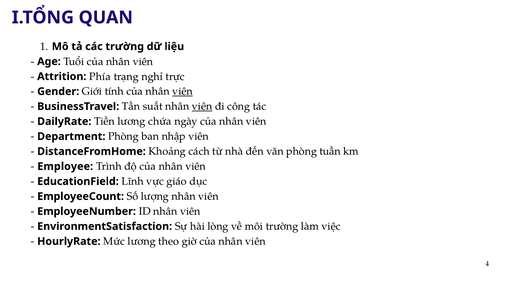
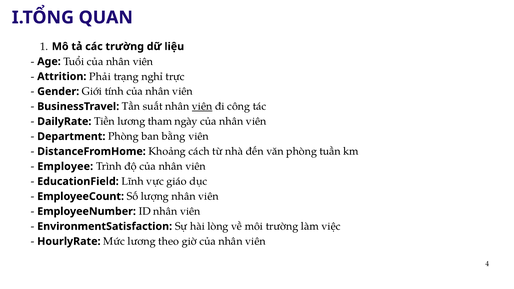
Phía: Phía -> Phải
viên at (183, 92) underline: present -> none
chứa: chứa -> tham
nhập: nhập -> bằng
